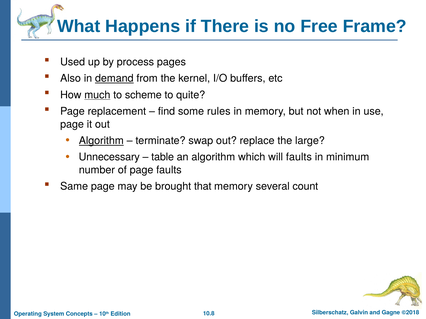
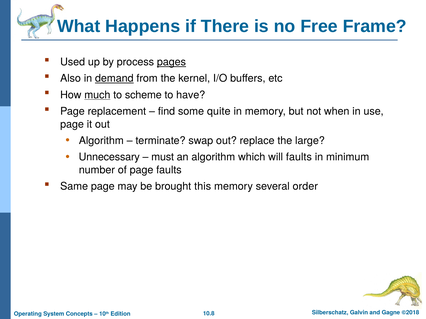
pages underline: none -> present
quite: quite -> have
rules: rules -> quite
Algorithm at (101, 141) underline: present -> none
table: table -> must
that: that -> this
count: count -> order
